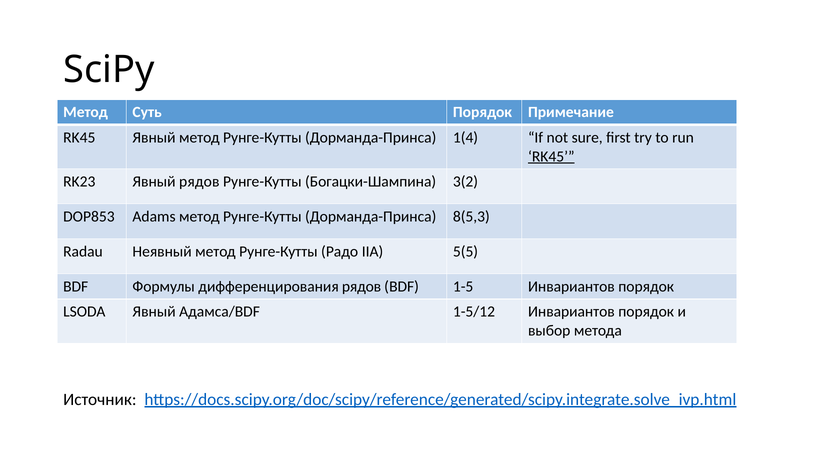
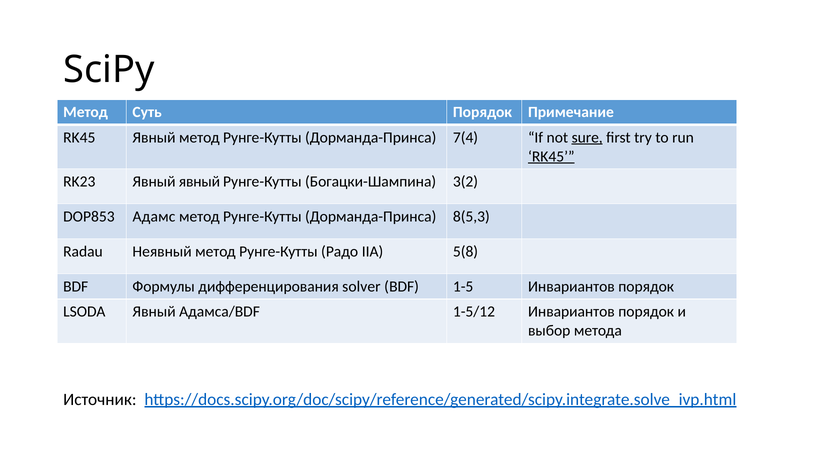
1(4: 1(4 -> 7(4
sure underline: none -> present
Явный рядов: рядов -> явный
Adams: Adams -> Адамс
5(5: 5(5 -> 5(8
дифференцирования рядов: рядов -> solver
